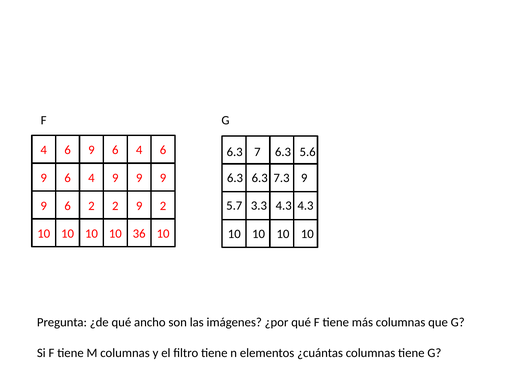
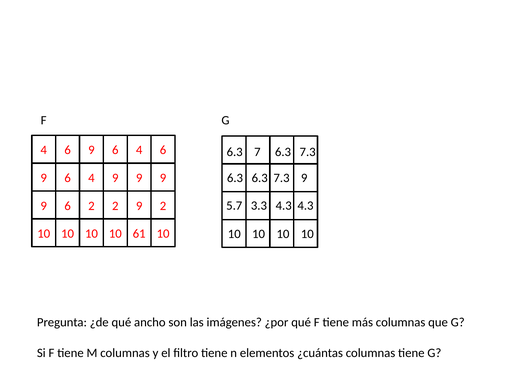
7 6.3 5.6: 5.6 -> 7.3
36: 36 -> 61
